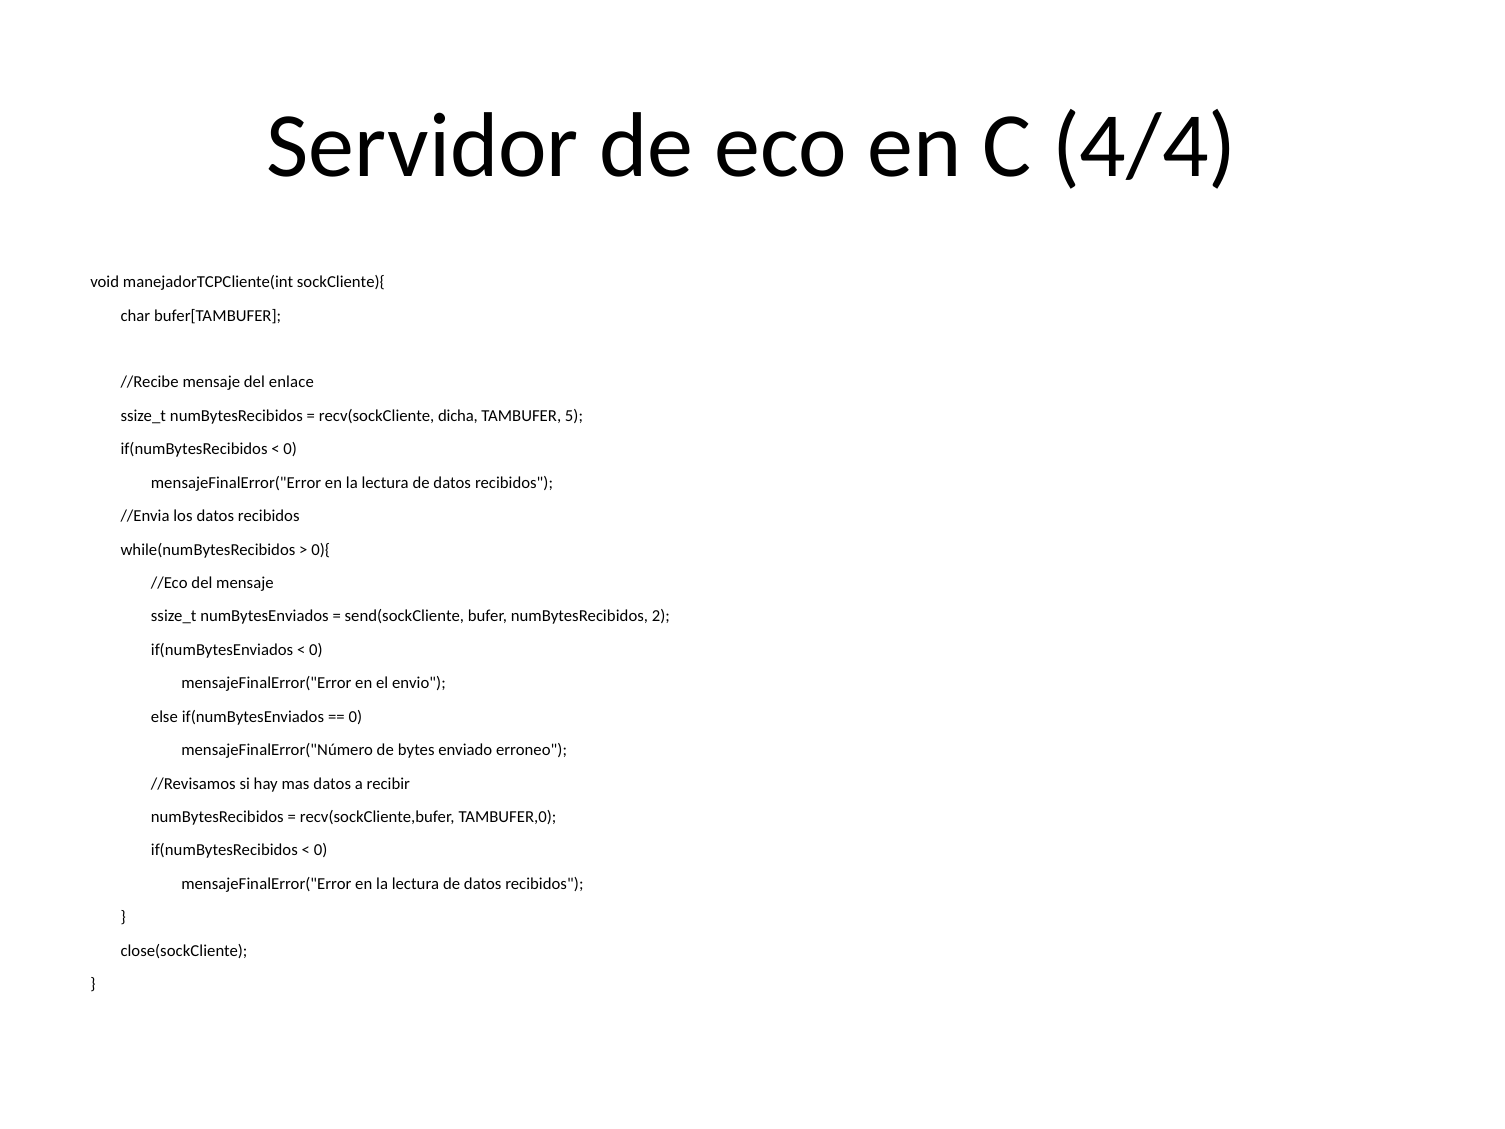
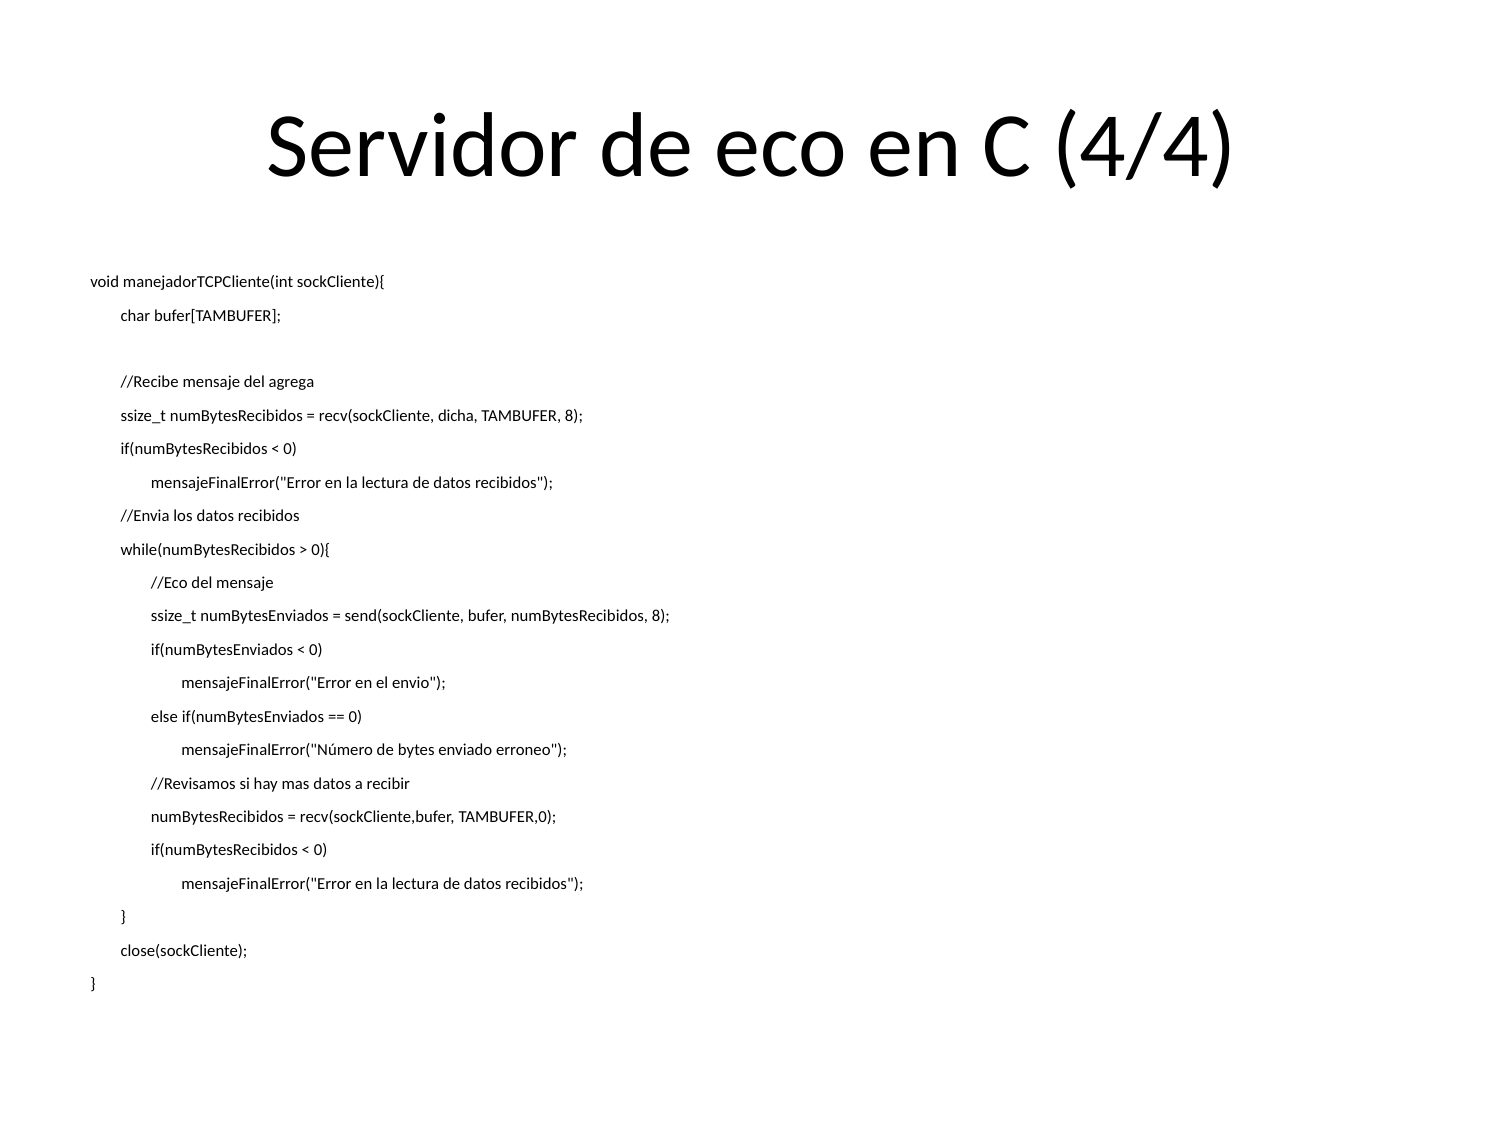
enlace: enlace -> agrega
TAMBUFER 5: 5 -> 8
numBytesRecibidos 2: 2 -> 8
